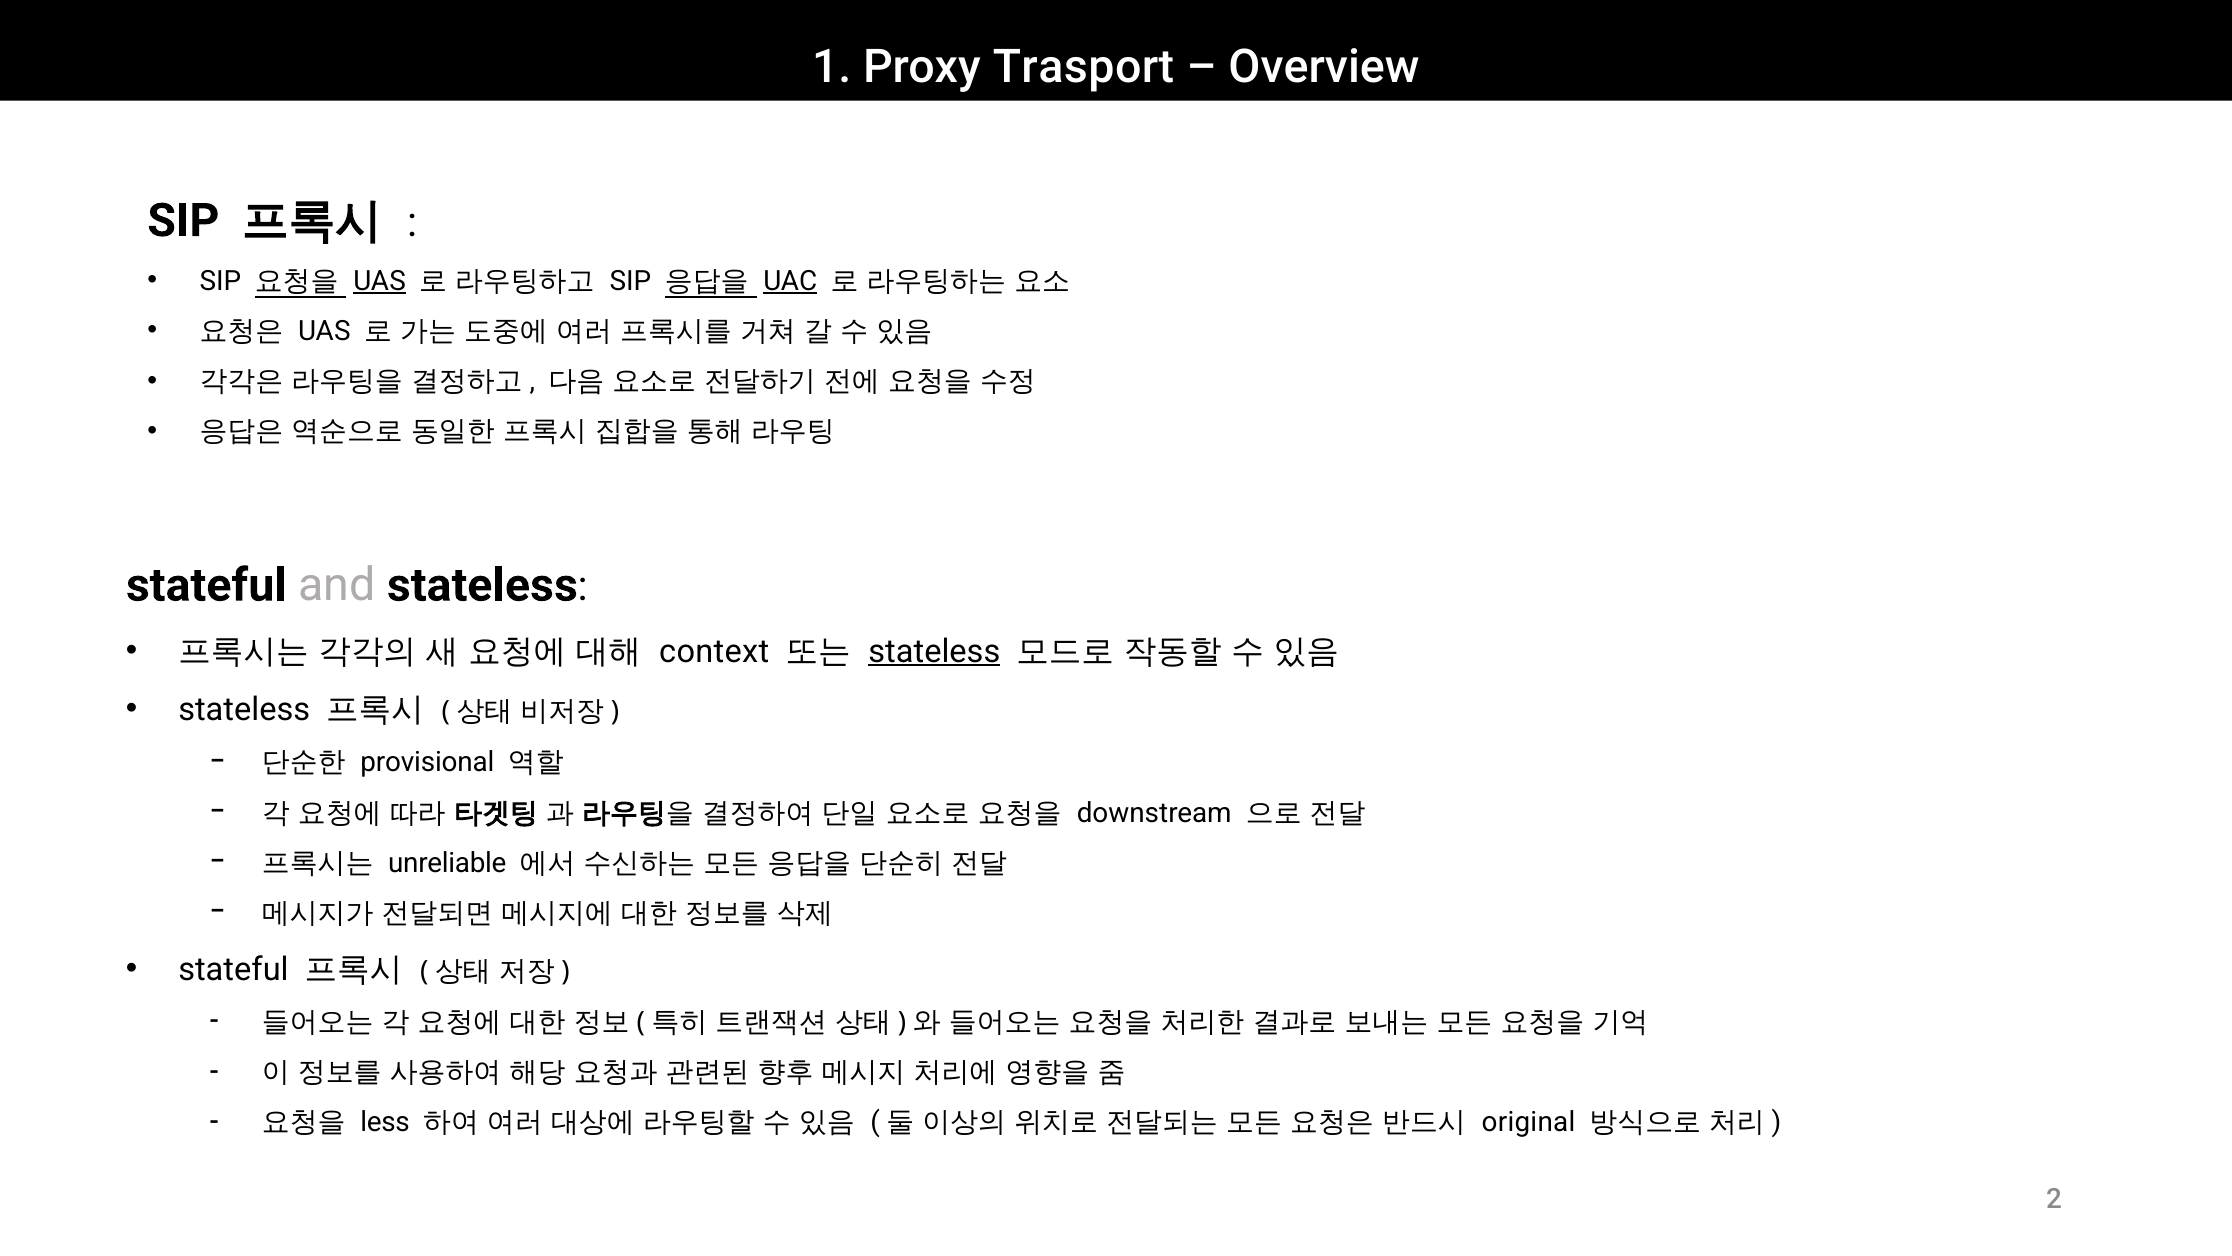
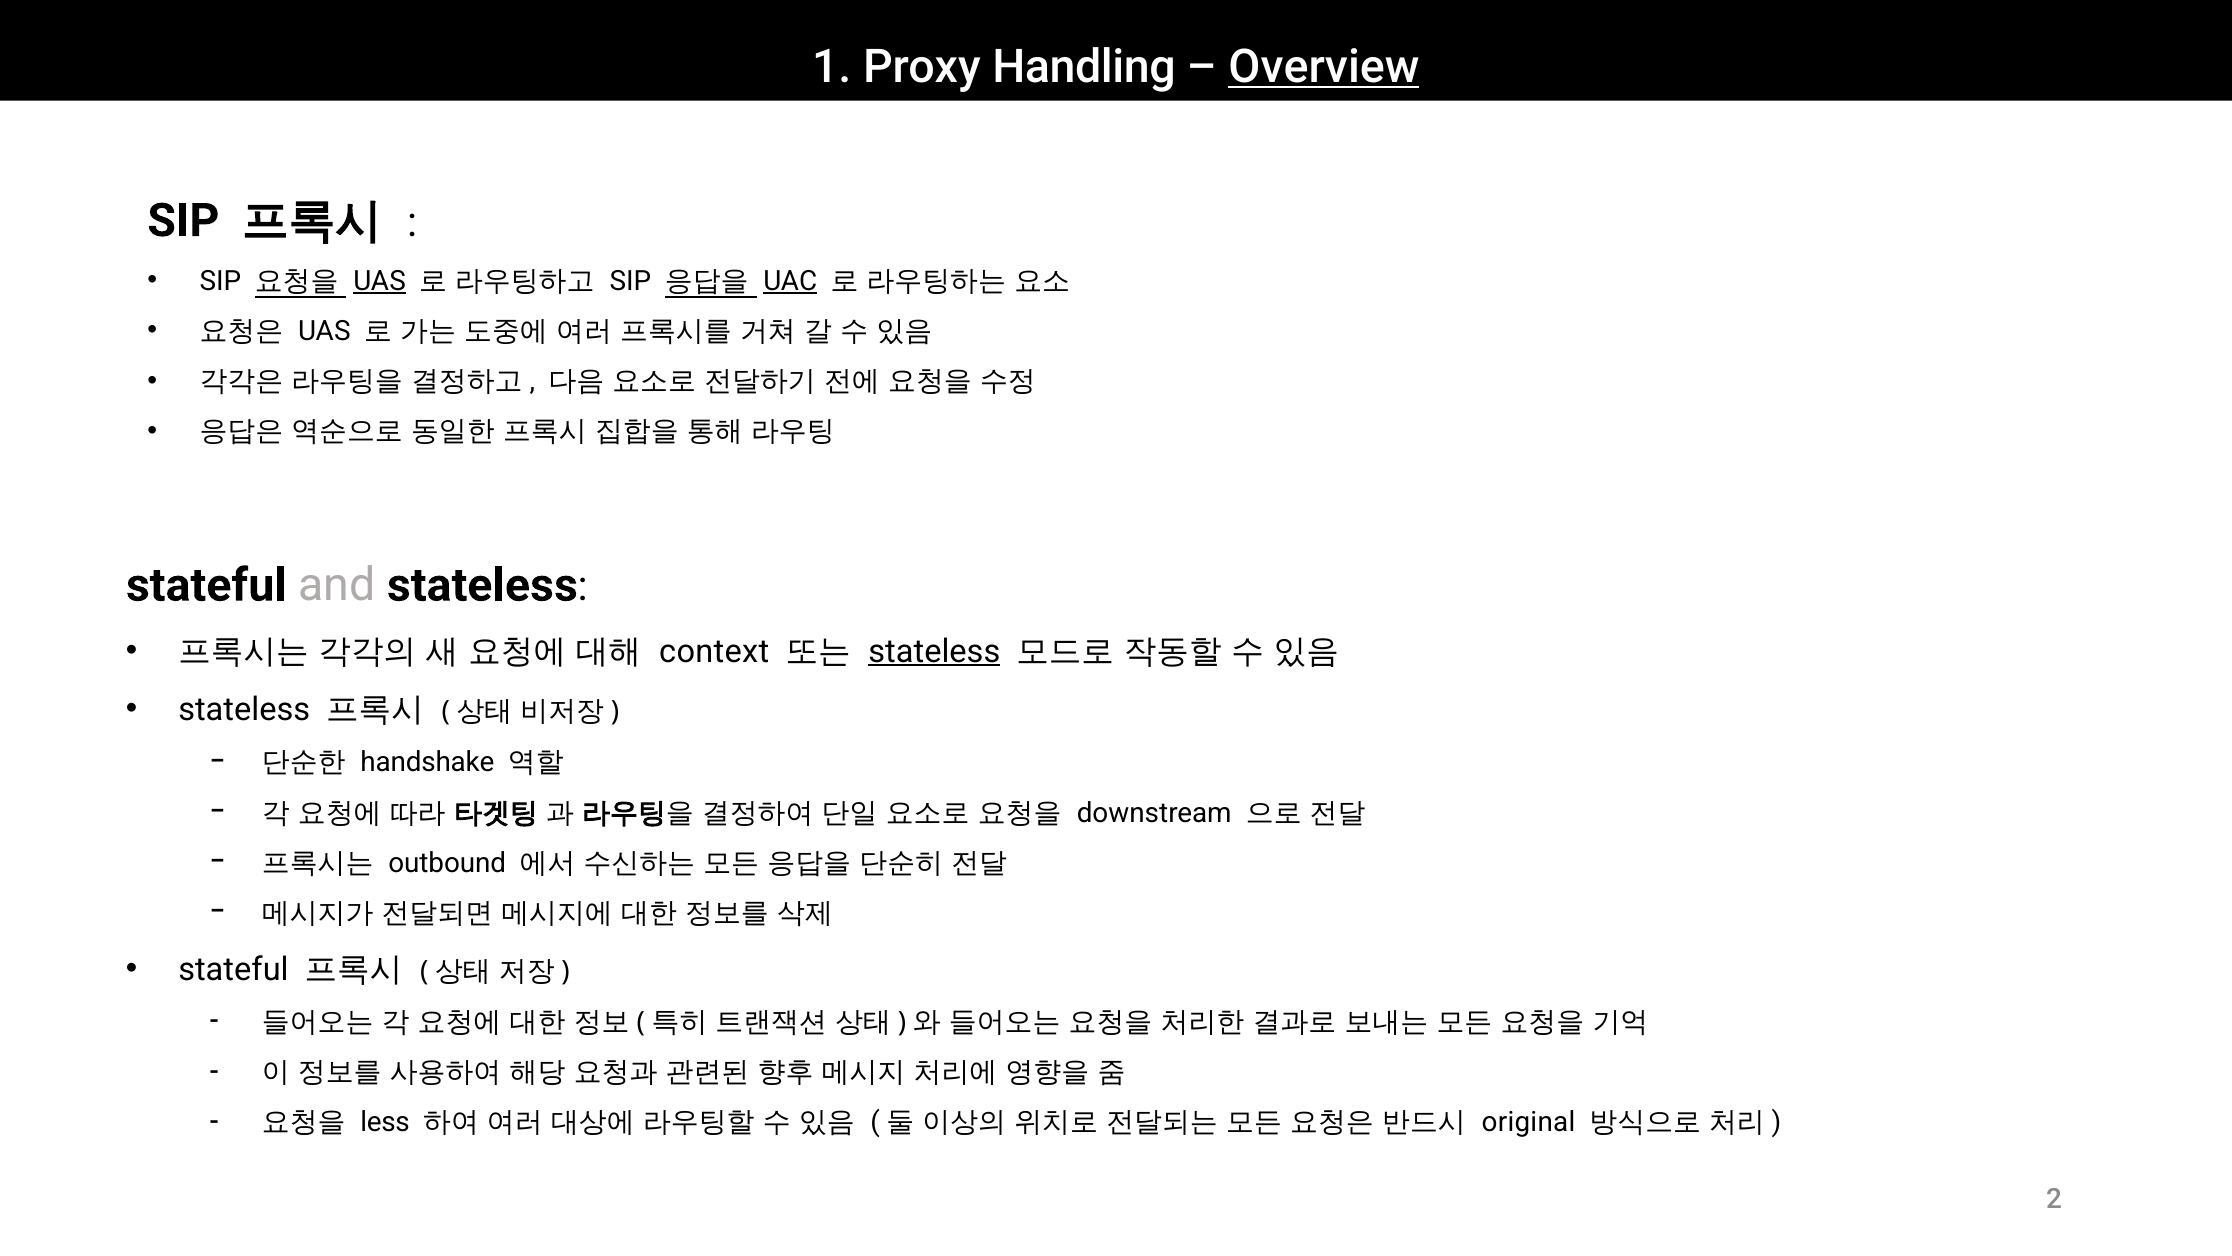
Trasport: Trasport -> Handling
Overview underline: none -> present
provisional: provisional -> handshake
unreliable: unreliable -> outbound
